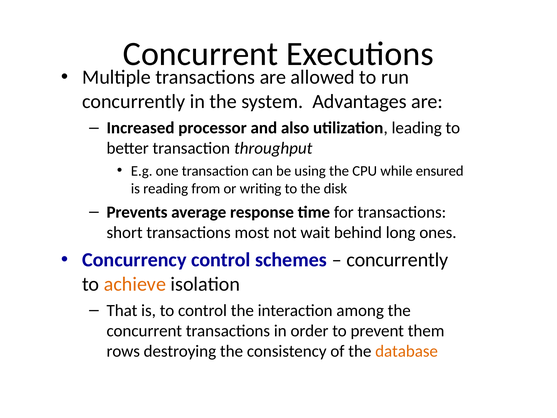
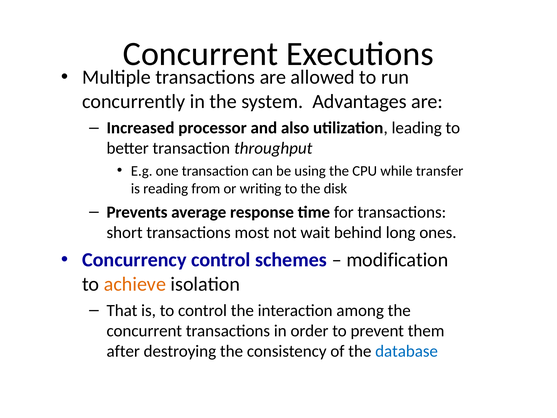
ensured: ensured -> transfer
concurrently at (397, 260): concurrently -> modification
rows: rows -> after
database colour: orange -> blue
